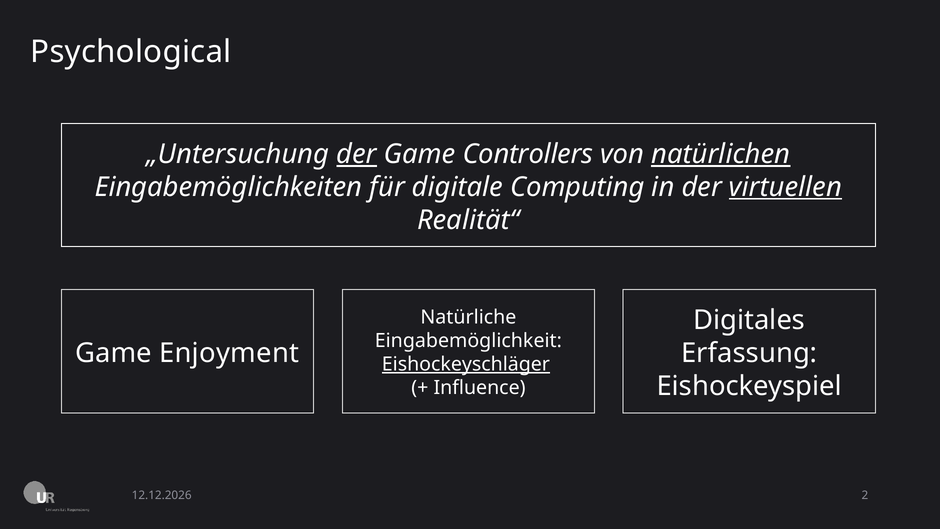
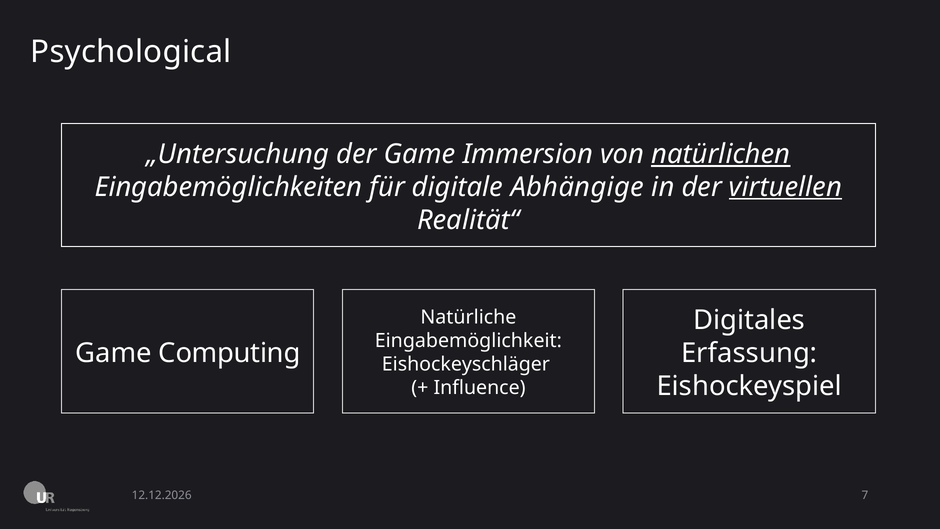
der at (357, 154) underline: present -> none
Controllers: Controllers -> Immersion
Computing: Computing -> Abhängige
Enjoyment: Enjoyment -> Computing
Eishockeyschläger underline: present -> none
2: 2 -> 7
